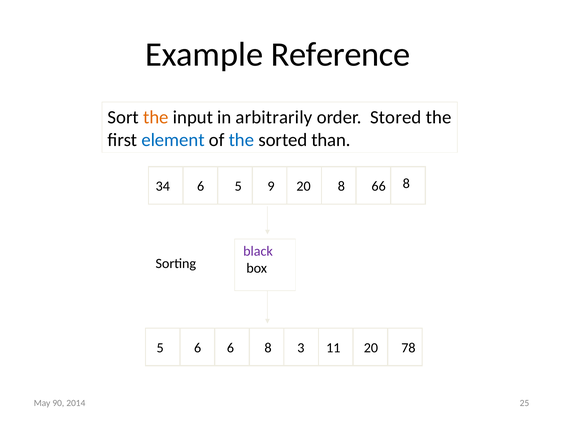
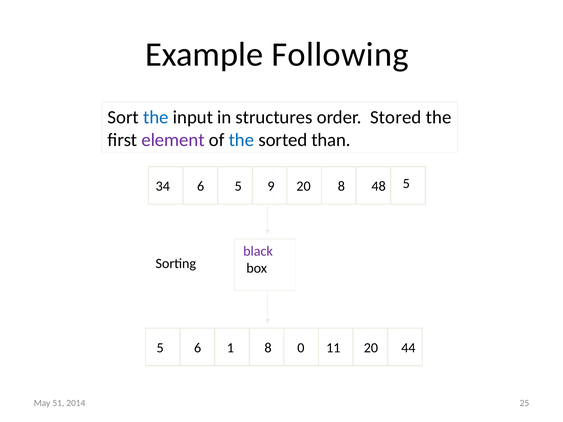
Reference: Reference -> Following
the at (156, 117) colour: orange -> blue
arbitrarily: arbitrarily -> structures
element colour: blue -> purple
66: 66 -> 48
34 8: 8 -> 5
6 6: 6 -> 1
3: 3 -> 0
78: 78 -> 44
90: 90 -> 51
